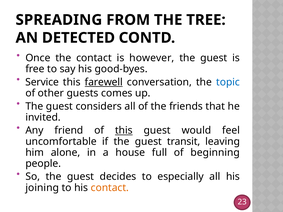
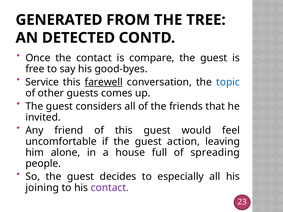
SPREADING: SPREADING -> GENERATED
however: however -> compare
this at (124, 131) underline: present -> none
transit: transit -> action
beginning: beginning -> spreading
contact at (110, 188) colour: orange -> purple
